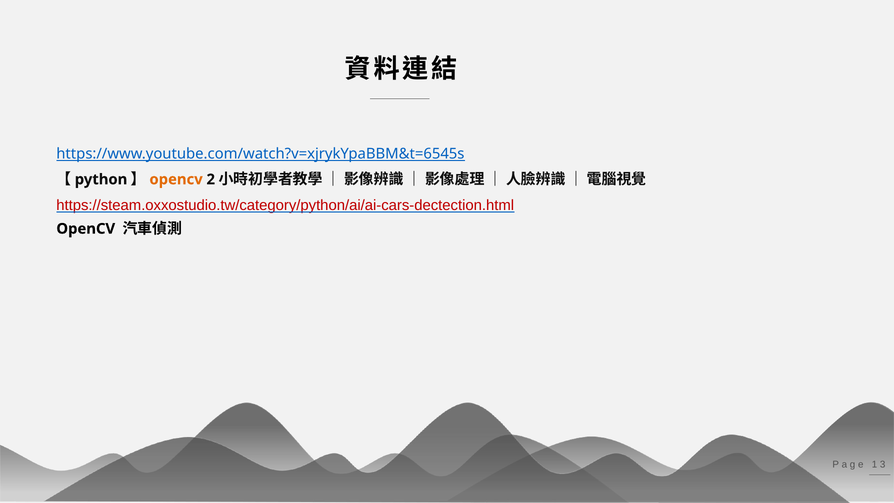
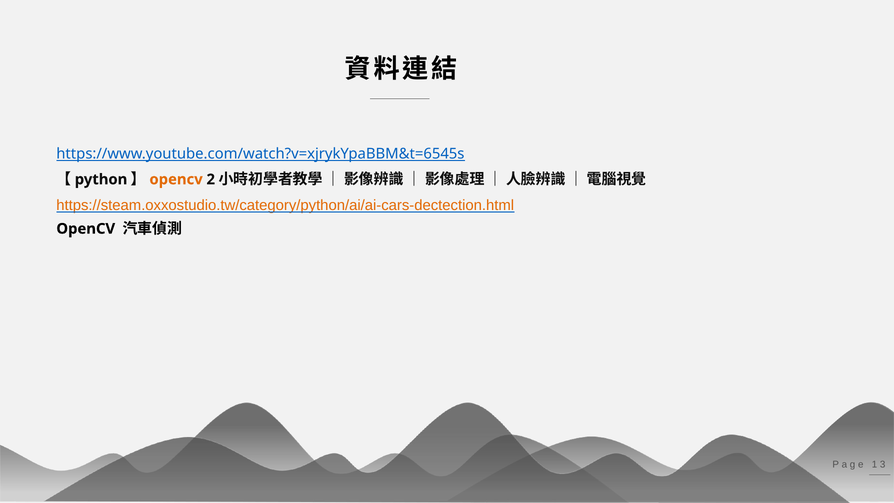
https://steam.oxxostudio.tw/category/python/ai/ai-cars-dectection.html colour: red -> orange
